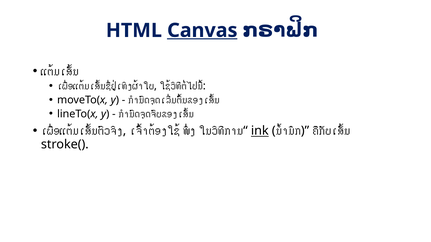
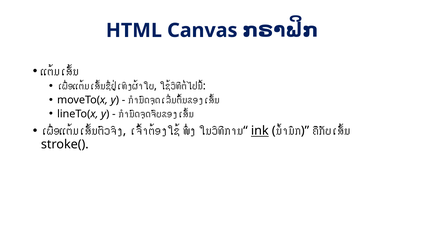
Canvas underline: present -> none
